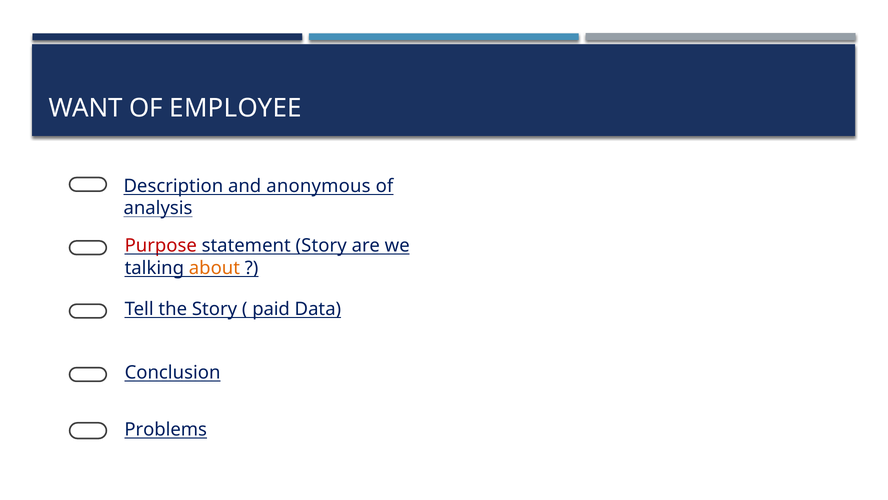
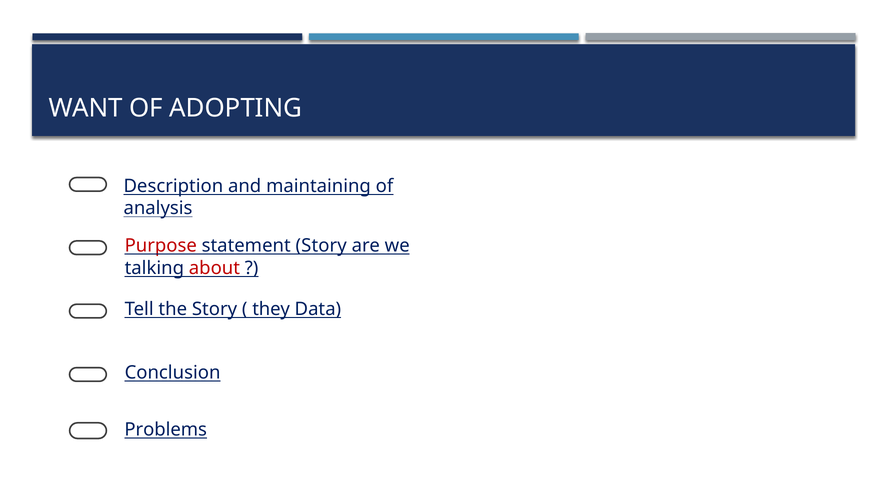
EMPLOYEE: EMPLOYEE -> ADOPTING
anonymous: anonymous -> maintaining
about colour: orange -> red
paid: paid -> they
